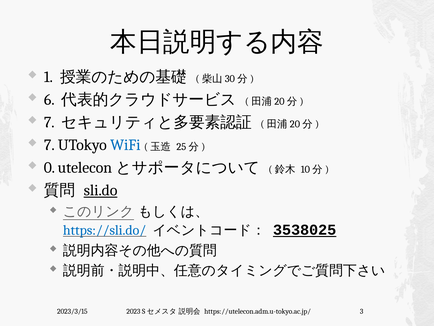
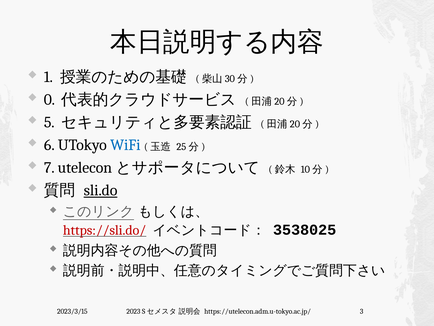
6: 6 -> 0
7 at (49, 122): 7 -> 5
7 at (49, 145): 7 -> 6
0: 0 -> 7
https://sli.do/ colour: blue -> red
3538025 underline: present -> none
